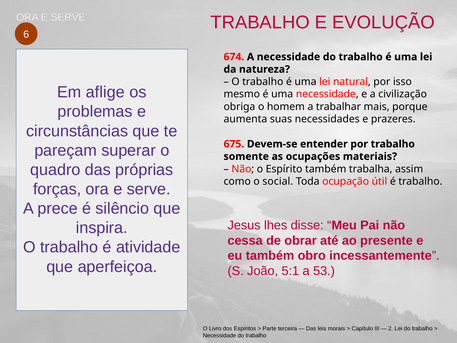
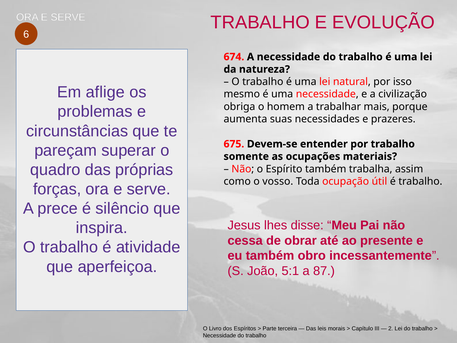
social: social -> vosso
53: 53 -> 87
